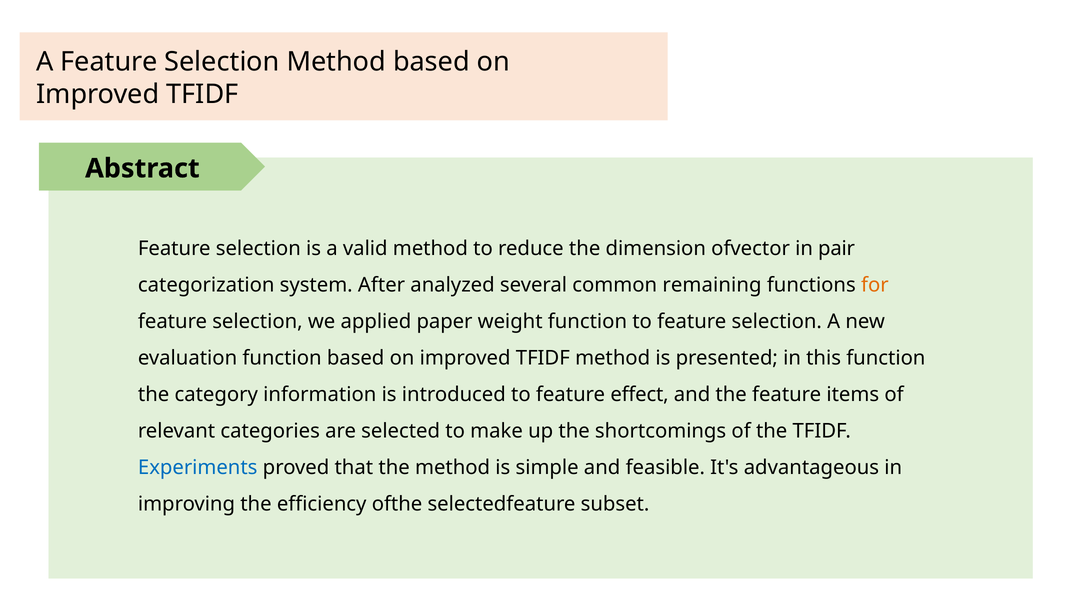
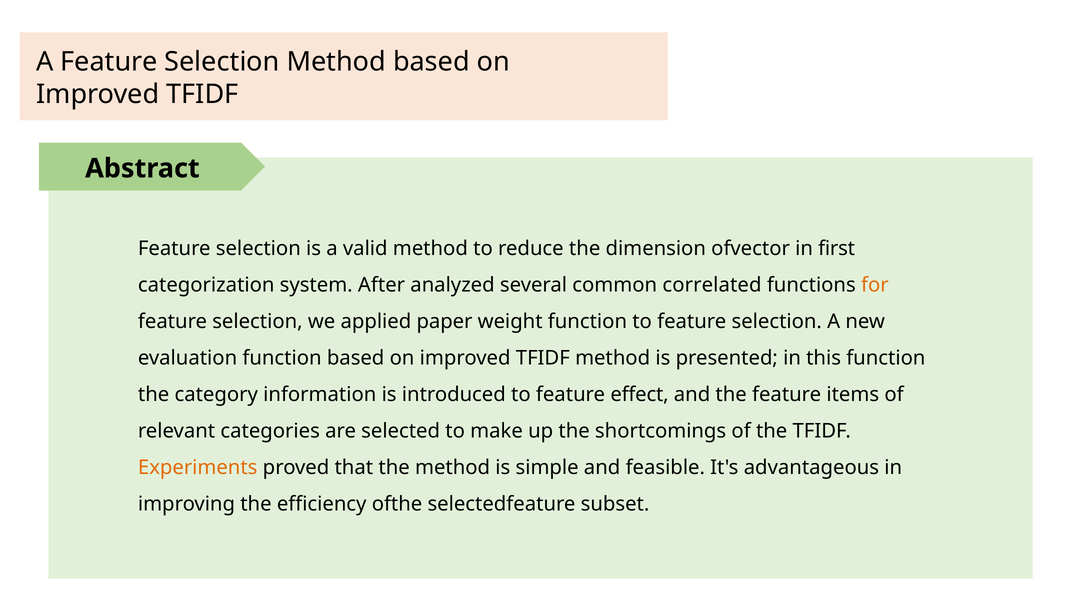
pair: pair -> first
remaining: remaining -> correlated
Experiments colour: blue -> orange
